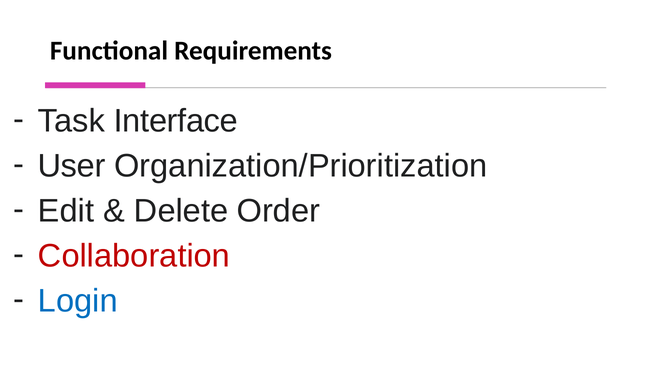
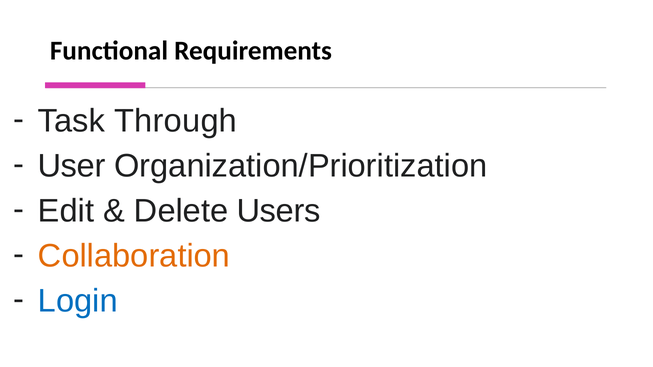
Interface: Interface -> Through
Order: Order -> Users
Collaboration colour: red -> orange
